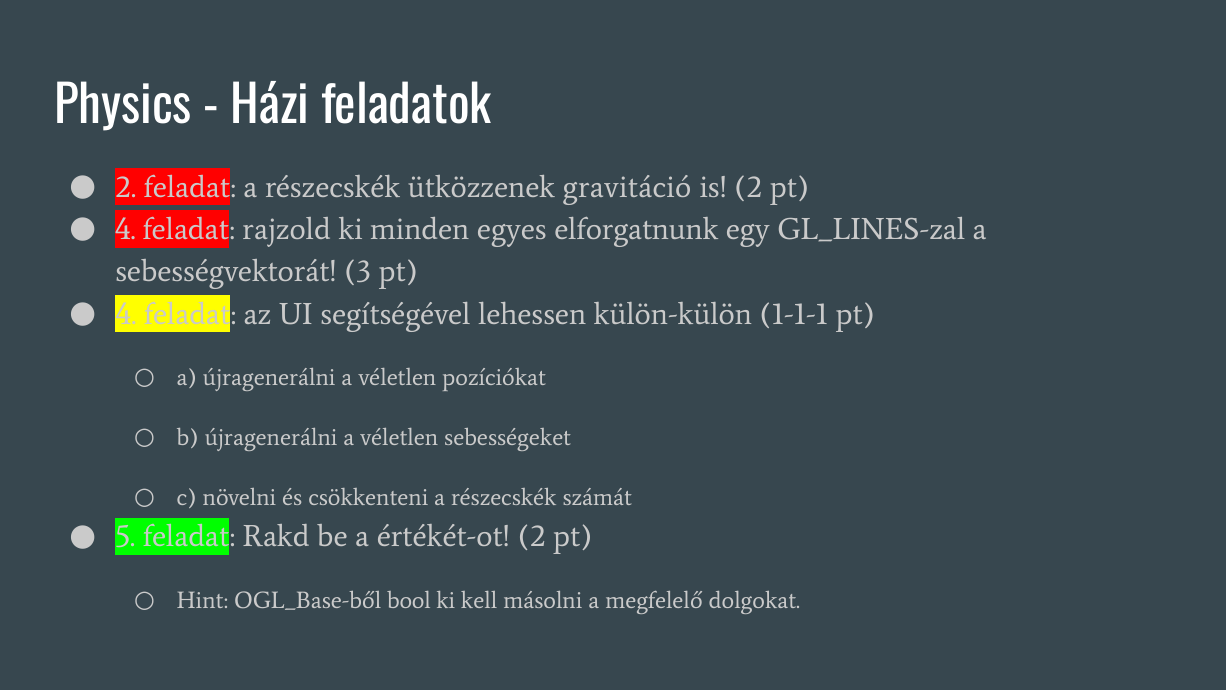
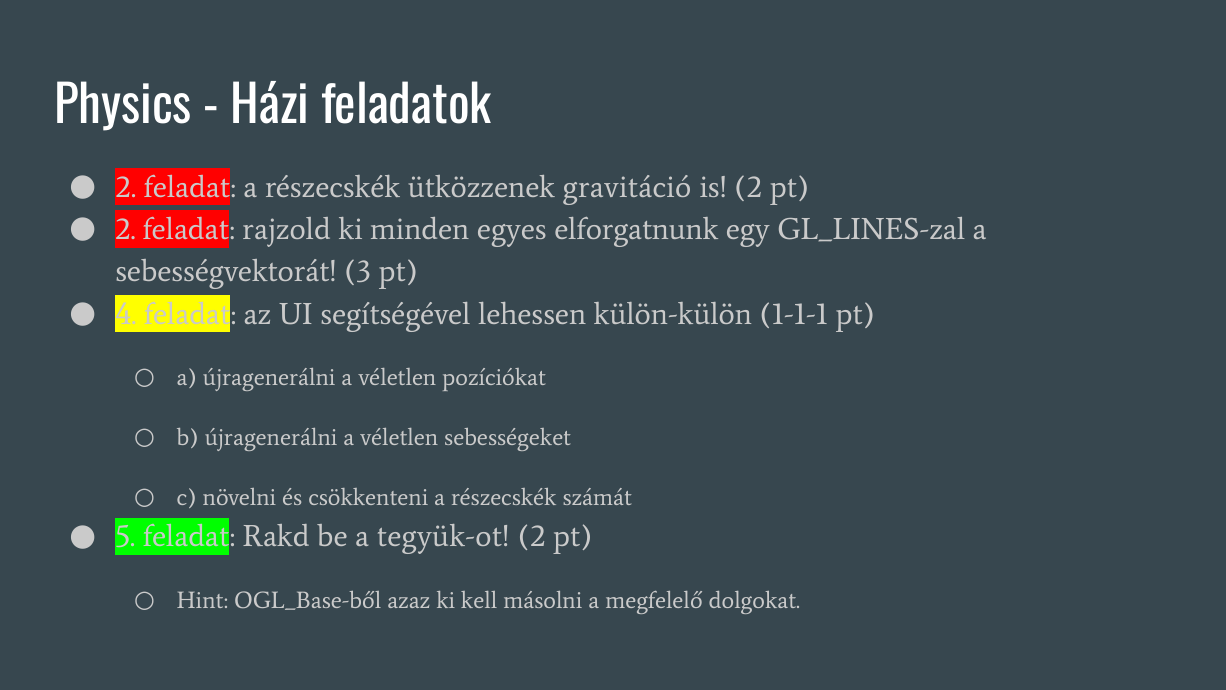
4 at (125, 229): 4 -> 2
értékét-ot: értékét-ot -> tegyük-ot
bool: bool -> azaz
